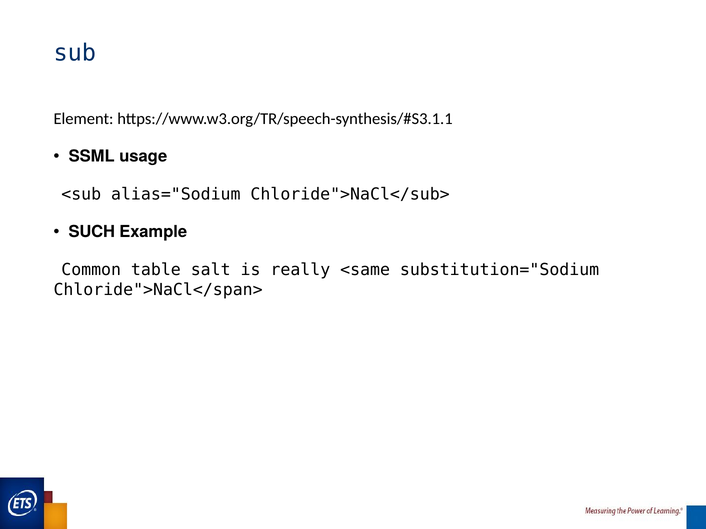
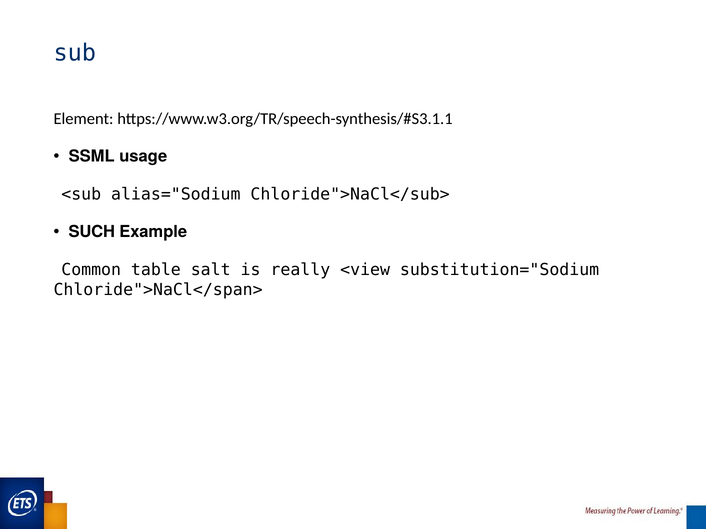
<same: <same -> <view
